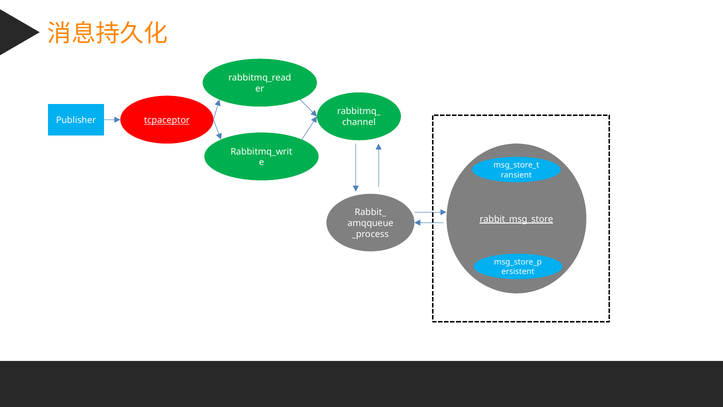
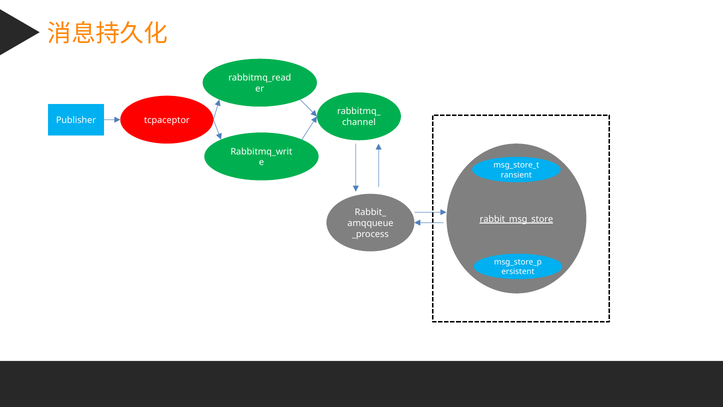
tcpaceptor underline: present -> none
